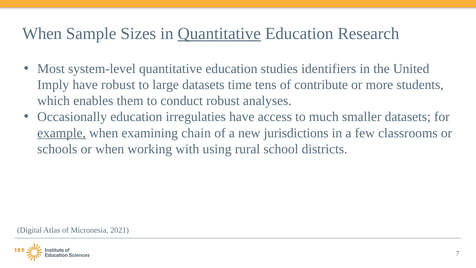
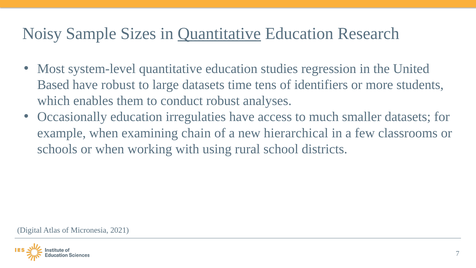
When at (42, 34): When -> Noisy
identifiers: identifiers -> regression
Imply: Imply -> Based
contribute: contribute -> identifiers
example underline: present -> none
jurisdictions: jurisdictions -> hierarchical
